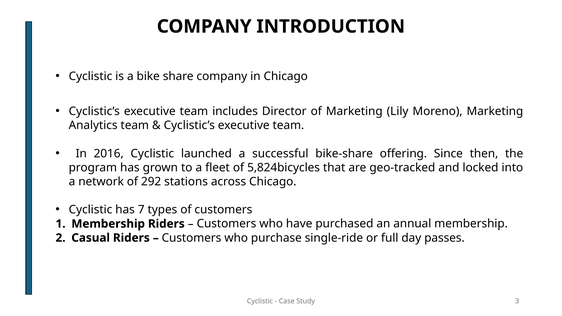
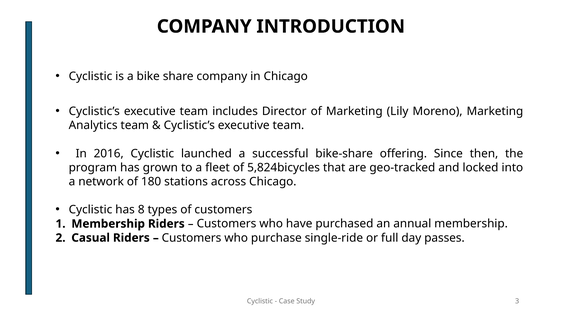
292: 292 -> 180
7: 7 -> 8
